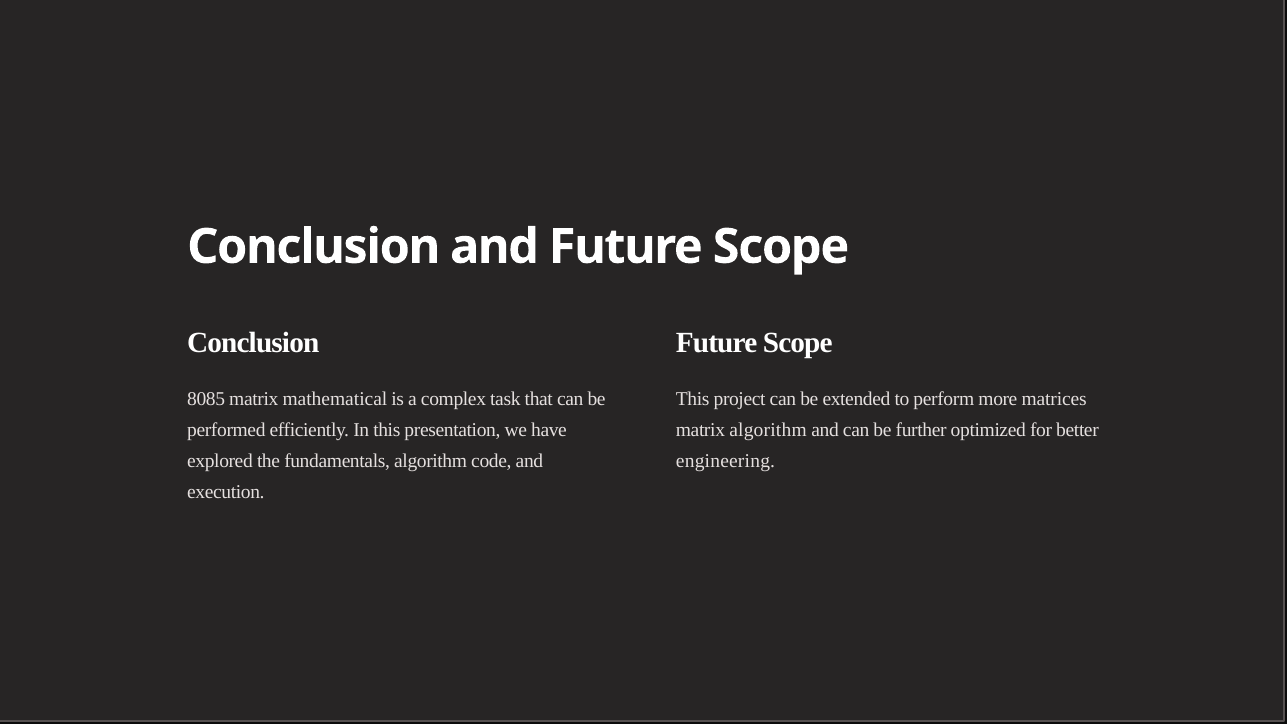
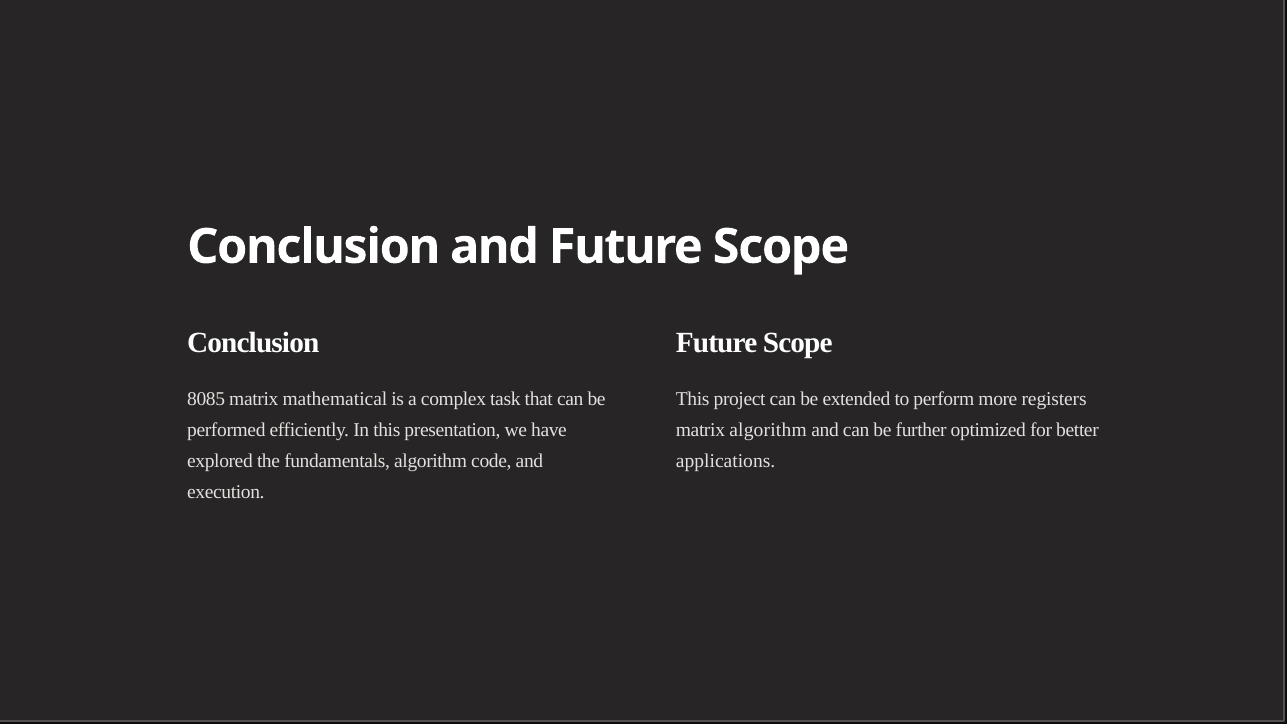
matrices: matrices -> registers
engineering: engineering -> applications
